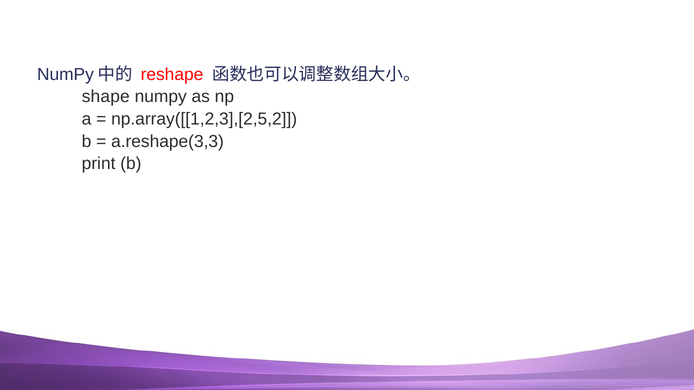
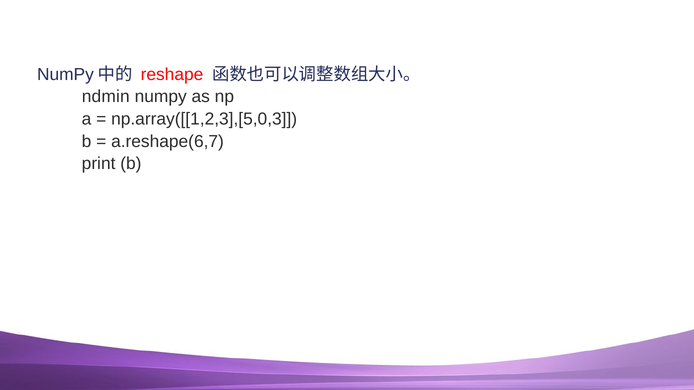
shape: shape -> ndmin
np.array([[1,2,3],[2,5,2: np.array([[1,2,3],[2,5,2 -> np.array([[1,2,3],[5,0,3
a.reshape(3,3: a.reshape(3,3 -> a.reshape(6,7
